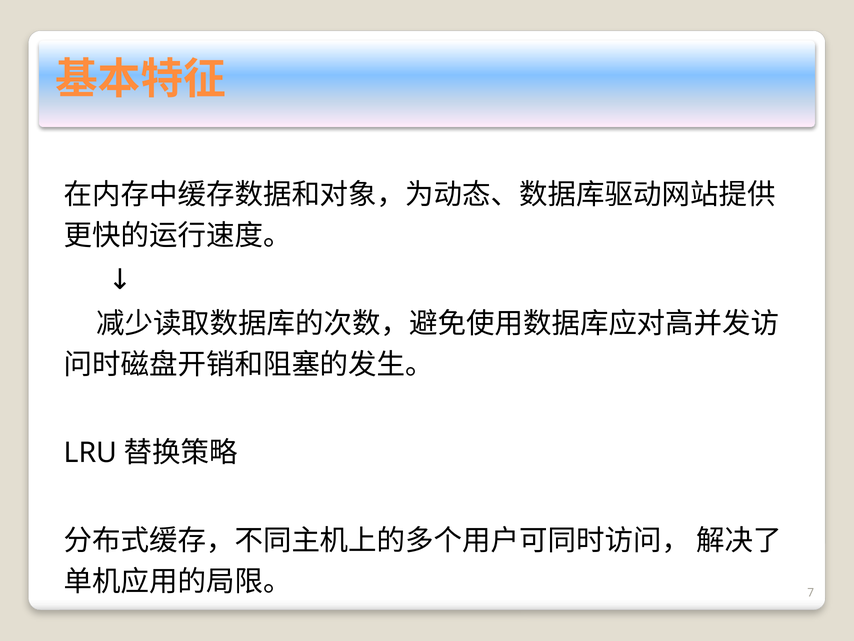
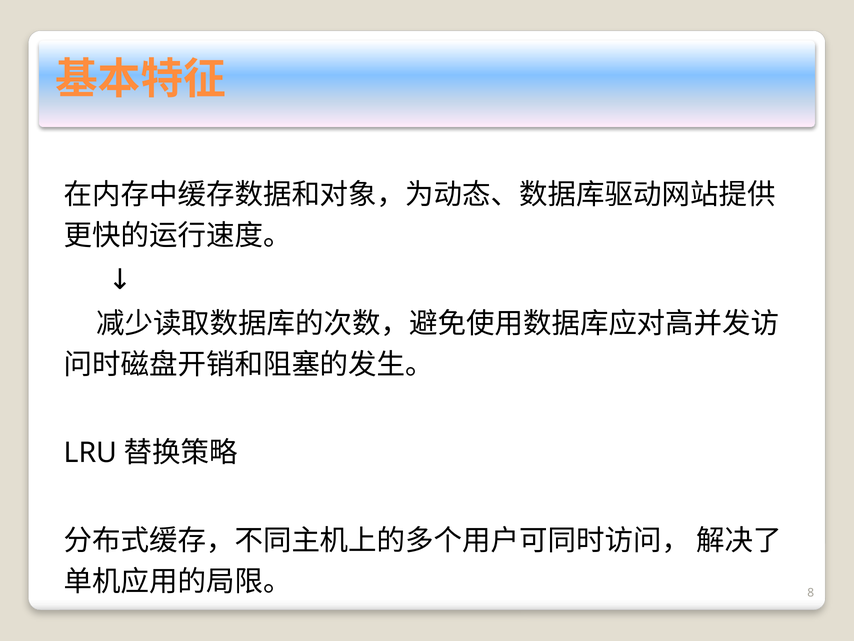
7: 7 -> 8
